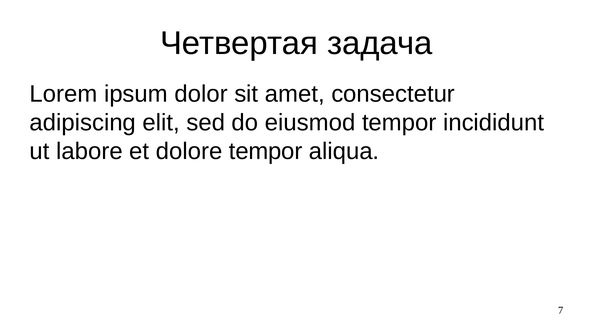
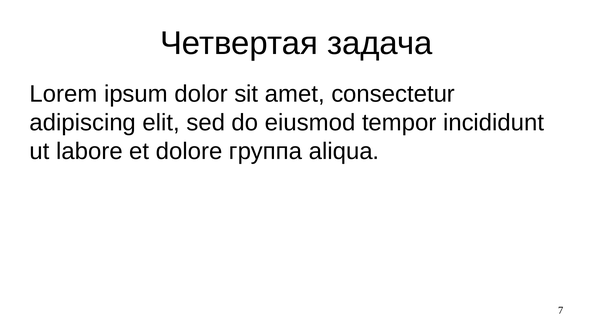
dolore tempor: tempor -> группа
